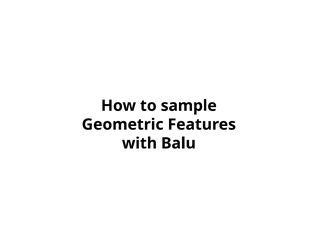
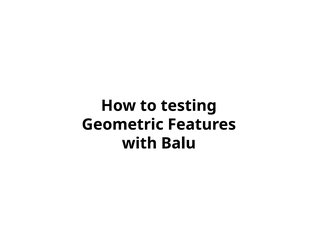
sample: sample -> testing
